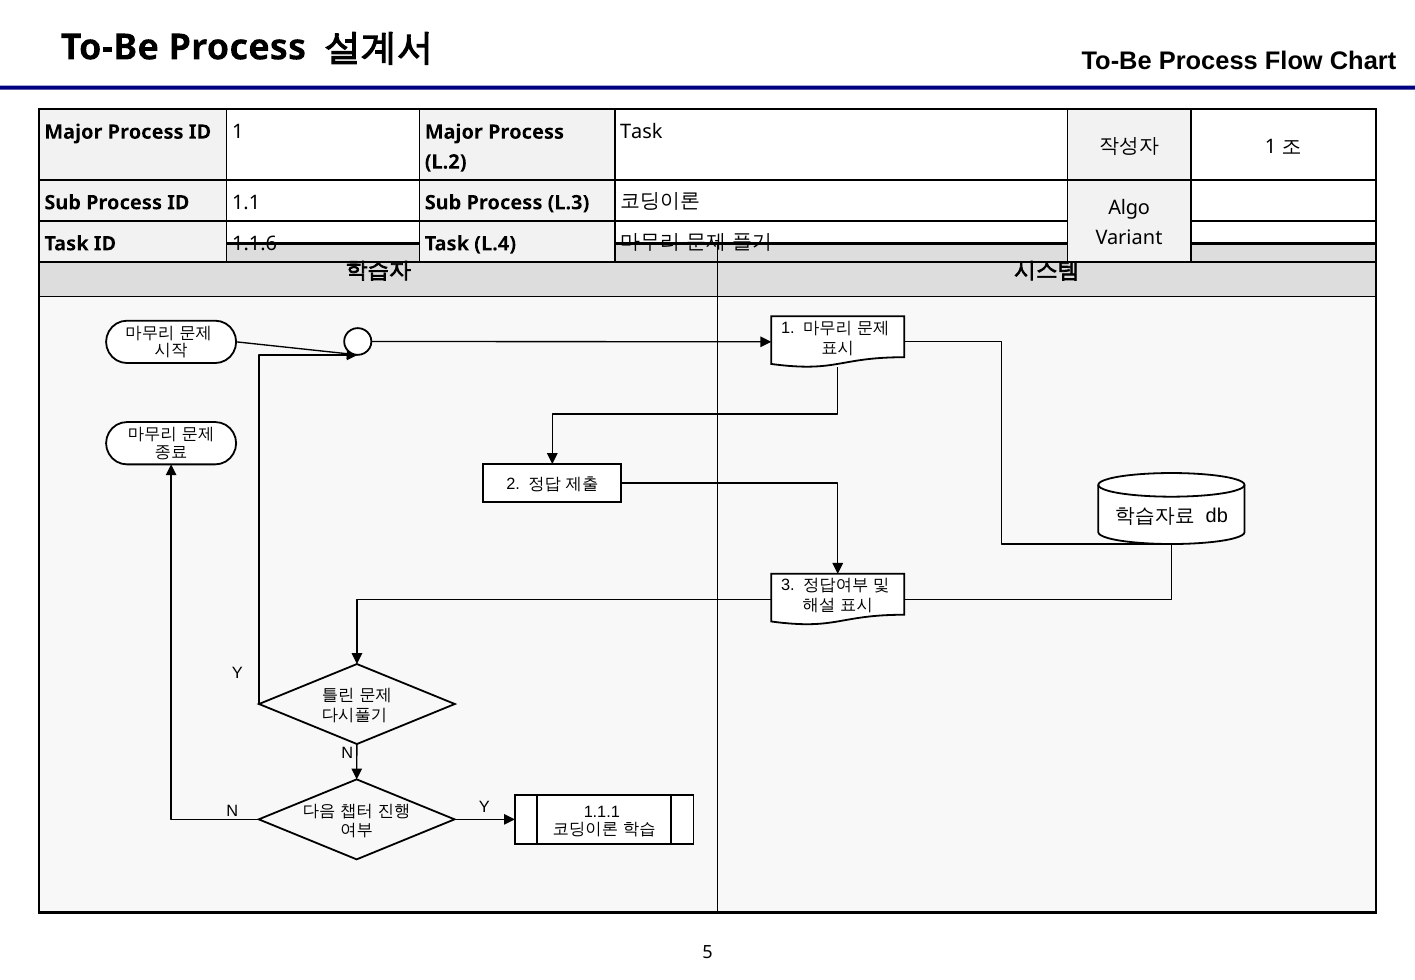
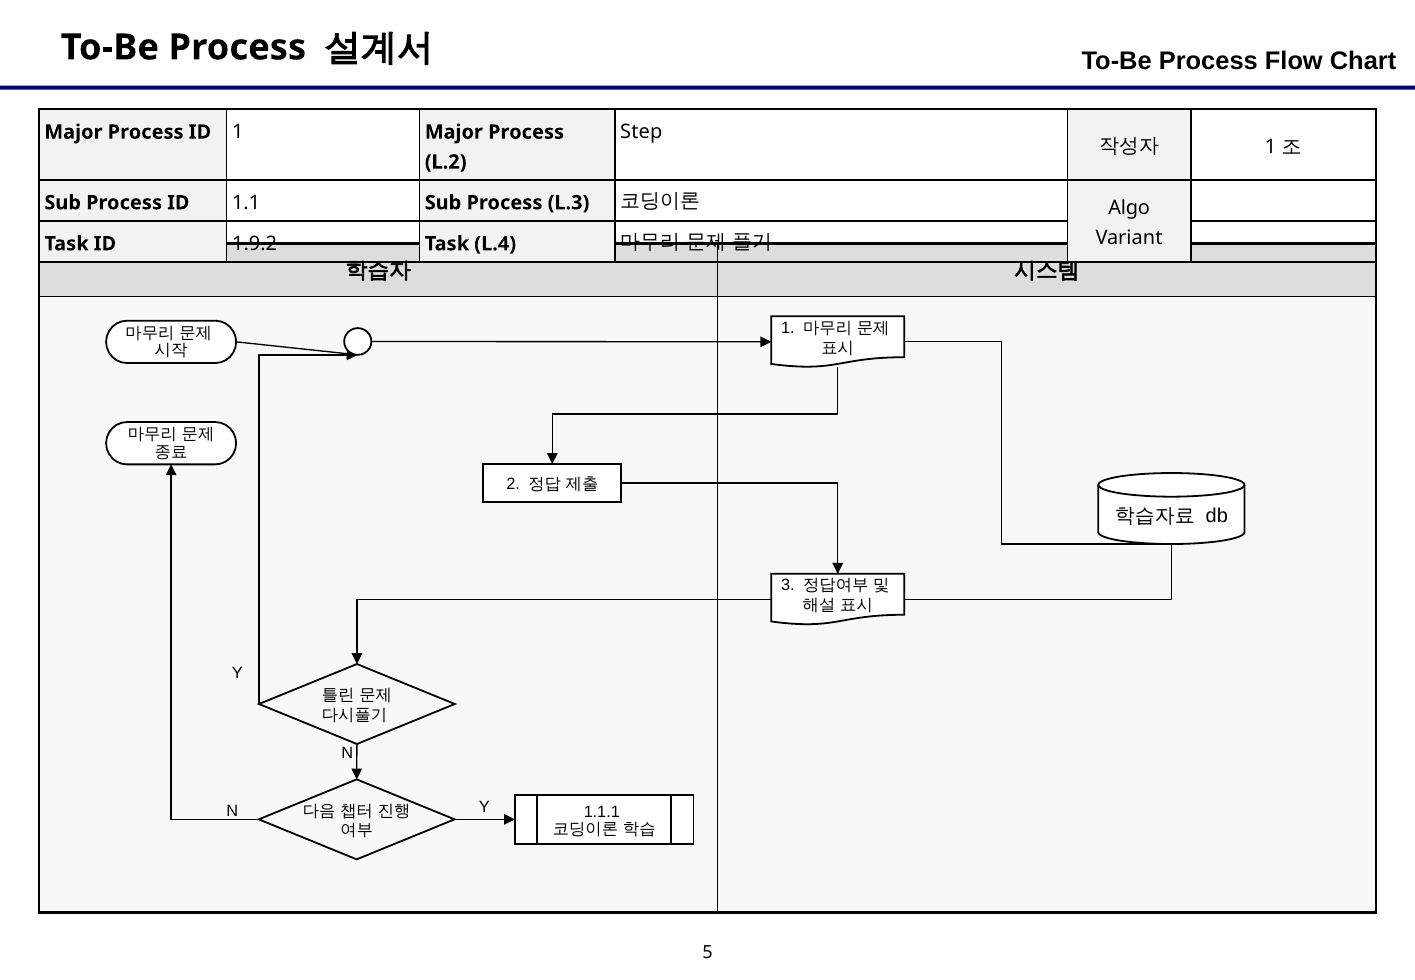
Task at (641, 132): Task -> Step
1.1.6: 1.1.6 -> 1.9.2
